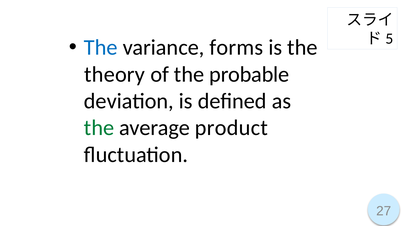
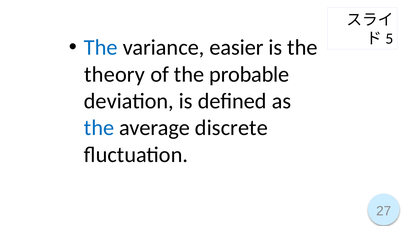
forms: forms -> easier
the at (99, 128) colour: green -> blue
product: product -> discrete
